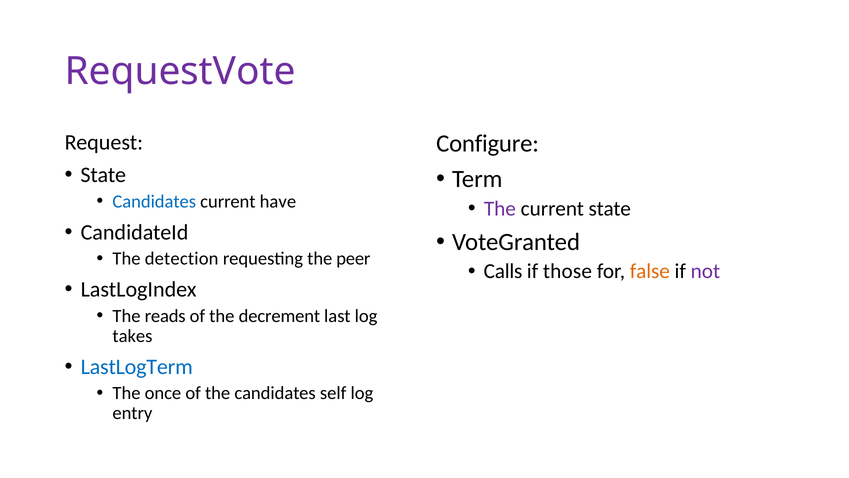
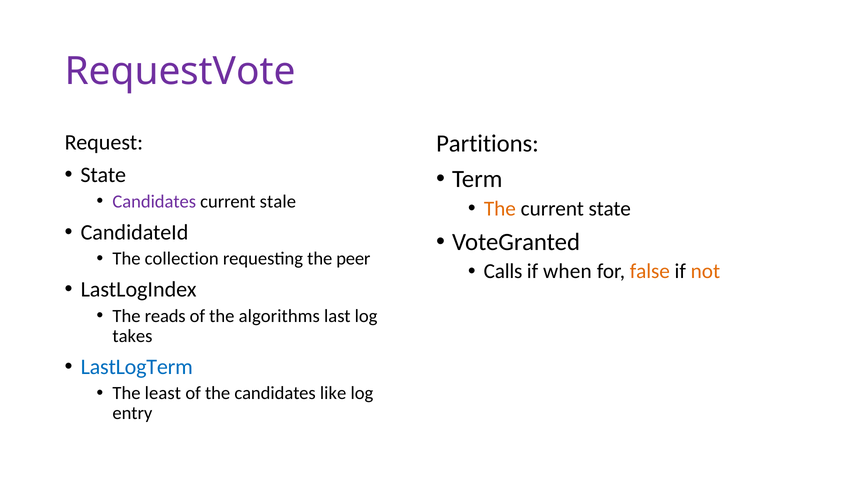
Configure: Configure -> Partitions
Candidates at (154, 201) colour: blue -> purple
have: have -> stale
The at (500, 208) colour: purple -> orange
detection: detection -> collection
those: those -> when
not colour: purple -> orange
decrement: decrement -> algorithms
once: once -> least
self: self -> like
